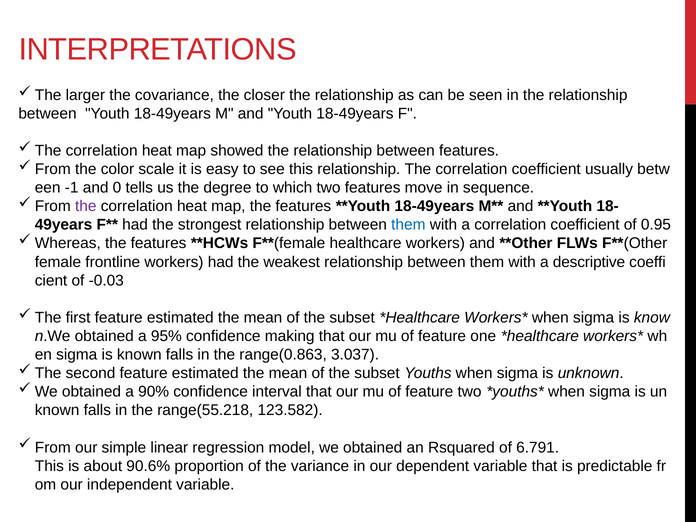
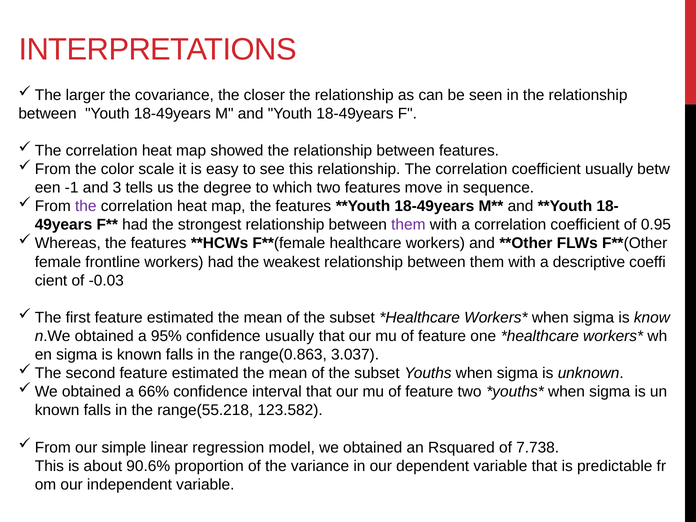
0: 0 -> 3
them at (408, 225) colour: blue -> purple
confidence making: making -> usually
90%: 90% -> 66%
6.791: 6.791 -> 7.738
